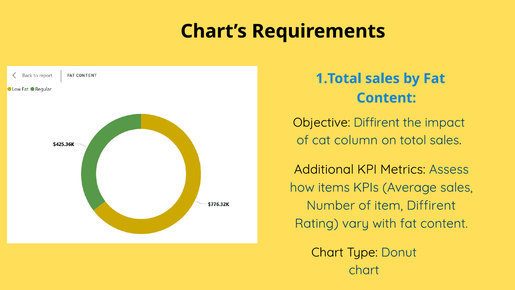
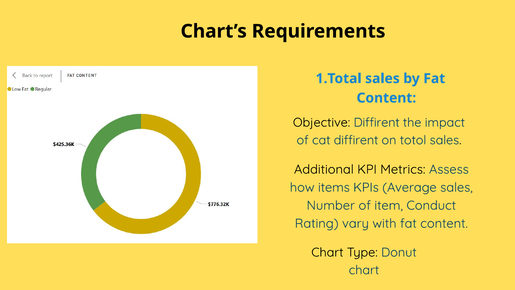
cat column: column -> diffirent
item Diffirent: Diffirent -> Conduct
